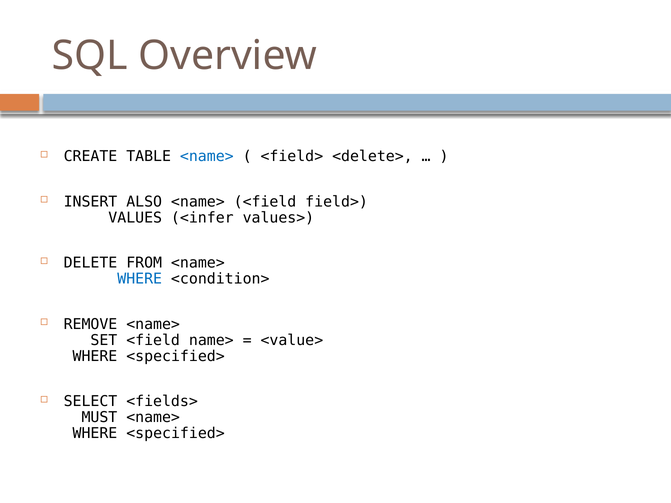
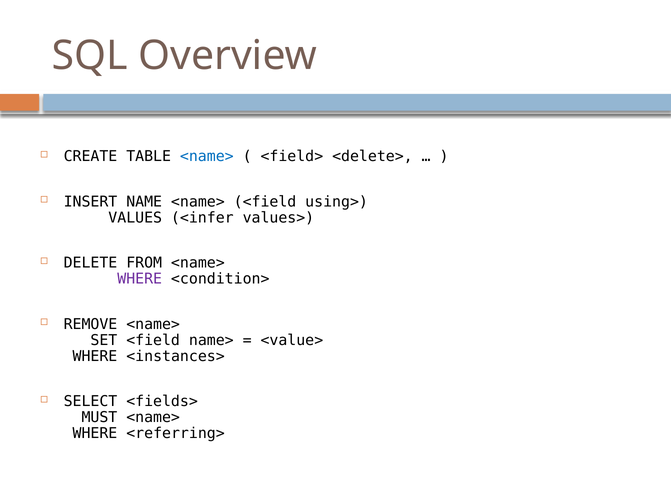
ALSO: ALSO -> NAME
field>: field> -> using>
WHERE at (140, 279) colour: blue -> purple
<specified> at (176, 356): <specified> -> <instances>
<specified> at (176, 434): <specified> -> <referring>
